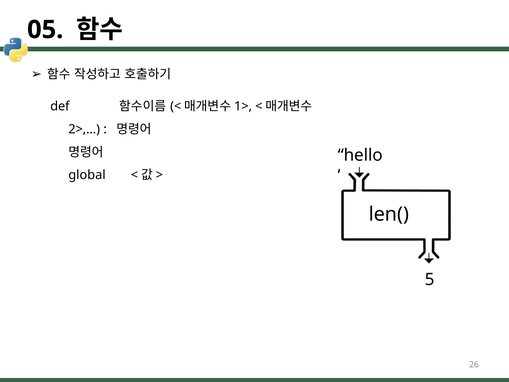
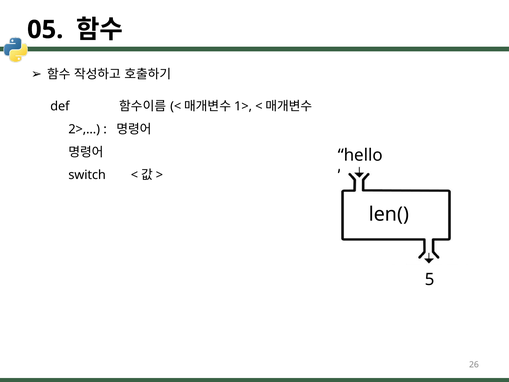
global: global -> switch
